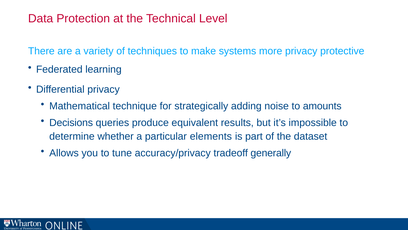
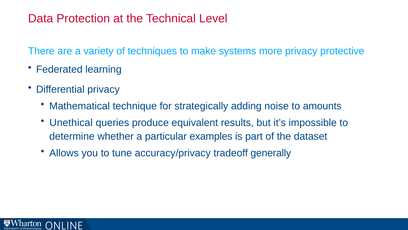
Decisions: Decisions -> Unethical
elements: elements -> examples
